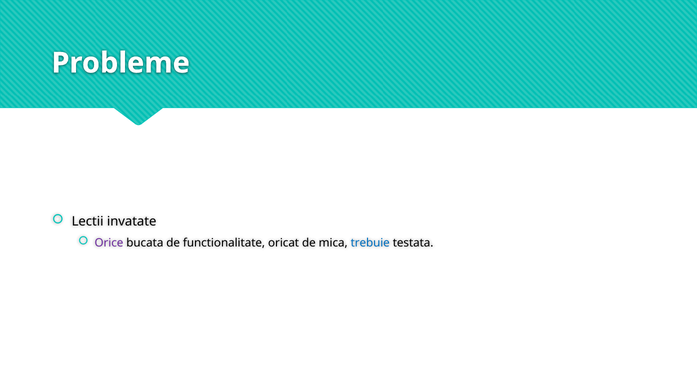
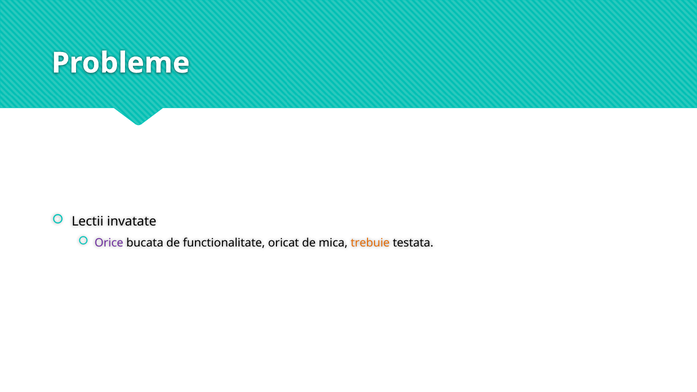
trebuie colour: blue -> orange
